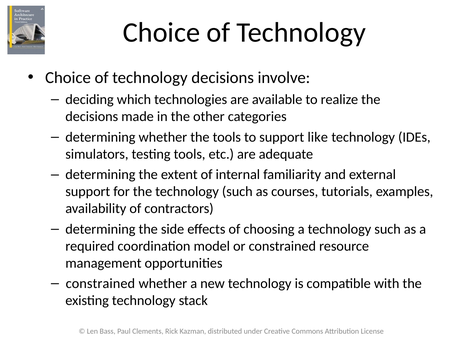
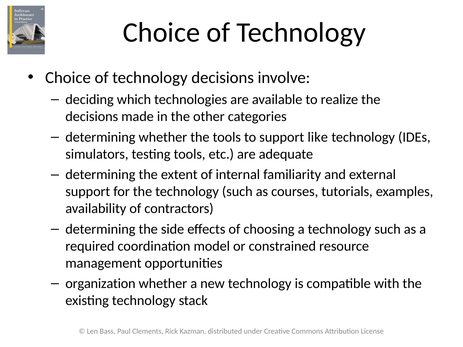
constrained at (100, 284): constrained -> organization
